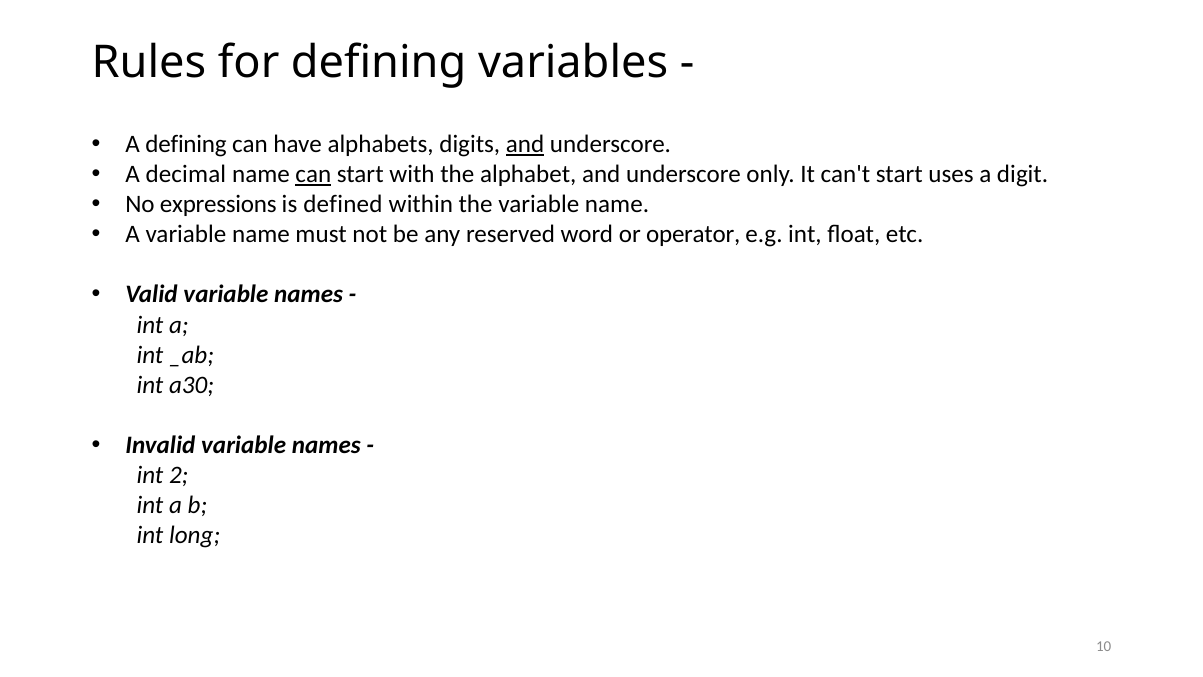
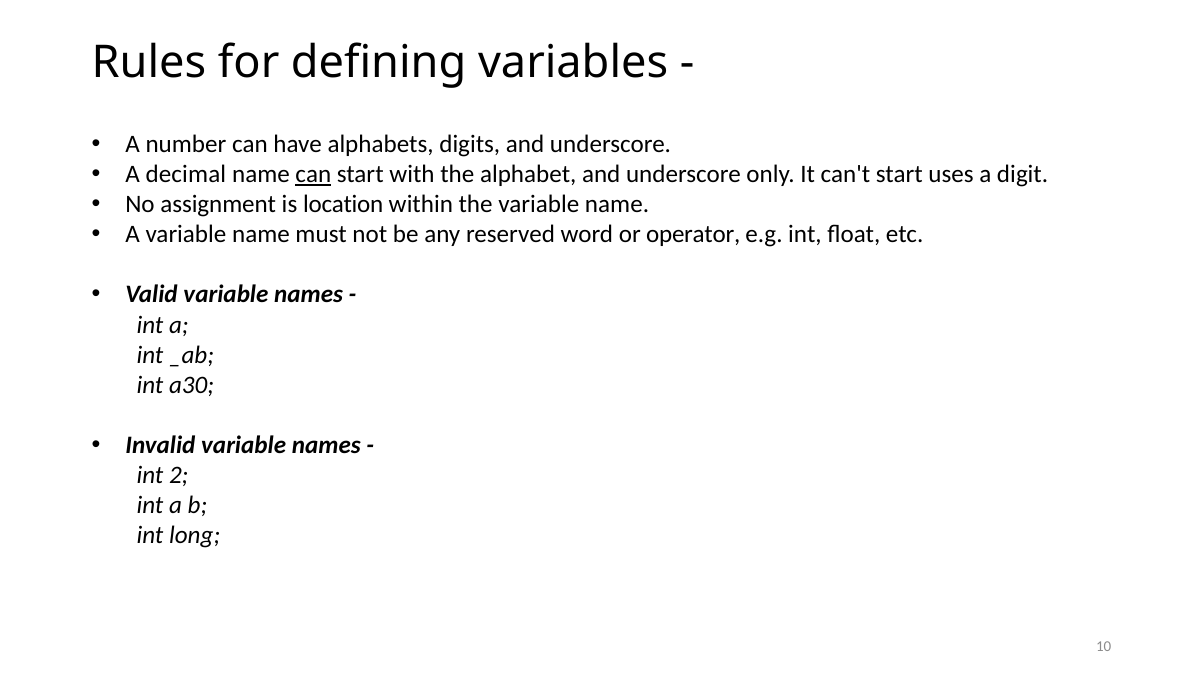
A defining: defining -> number
and at (525, 144) underline: present -> none
expressions: expressions -> assignment
defined: defined -> location
